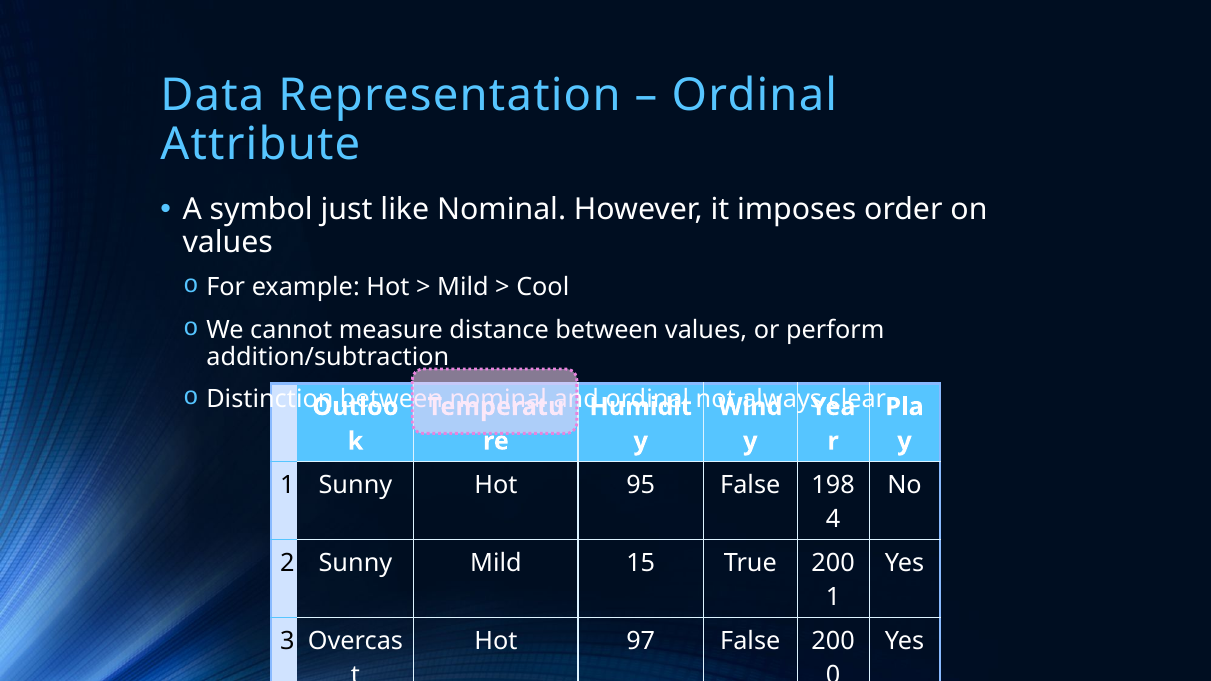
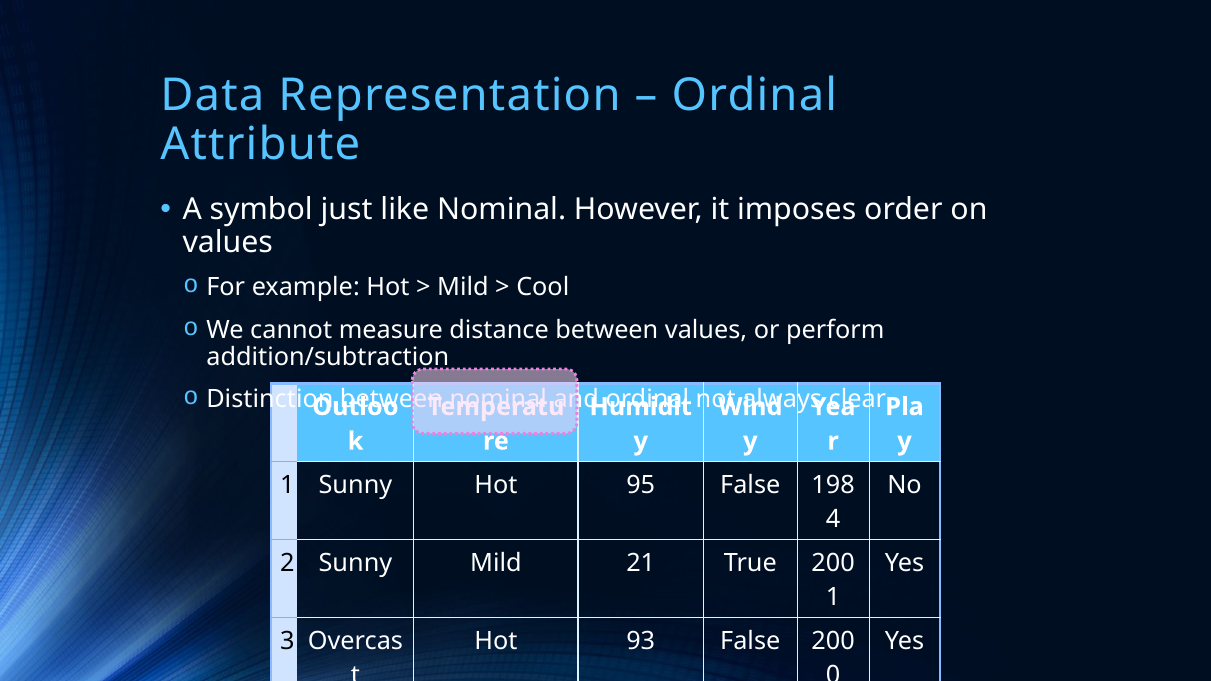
15: 15 -> 21
97: 97 -> 93
